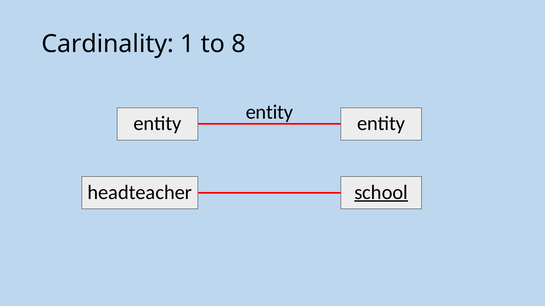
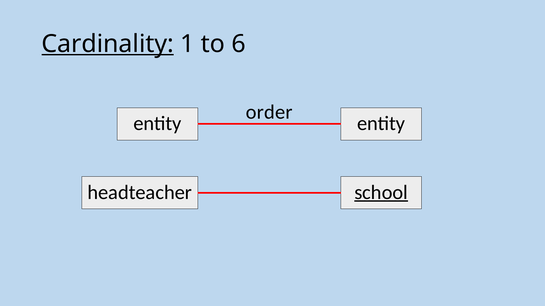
Cardinality underline: none -> present
8: 8 -> 6
entity at (269, 112): entity -> order
